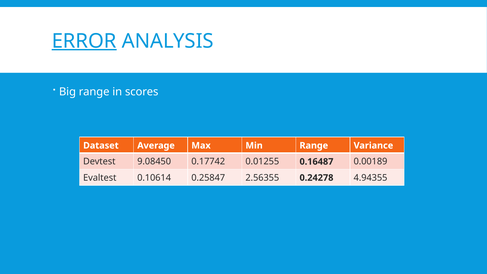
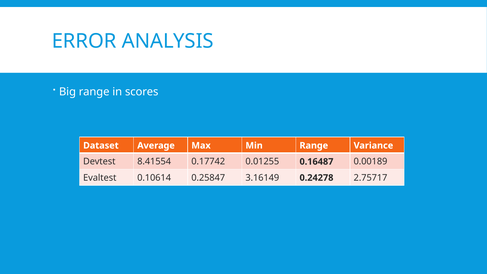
ERROR underline: present -> none
9.08450: 9.08450 -> 8.41554
2.56355: 2.56355 -> 3.16149
4.94355: 4.94355 -> 2.75717
